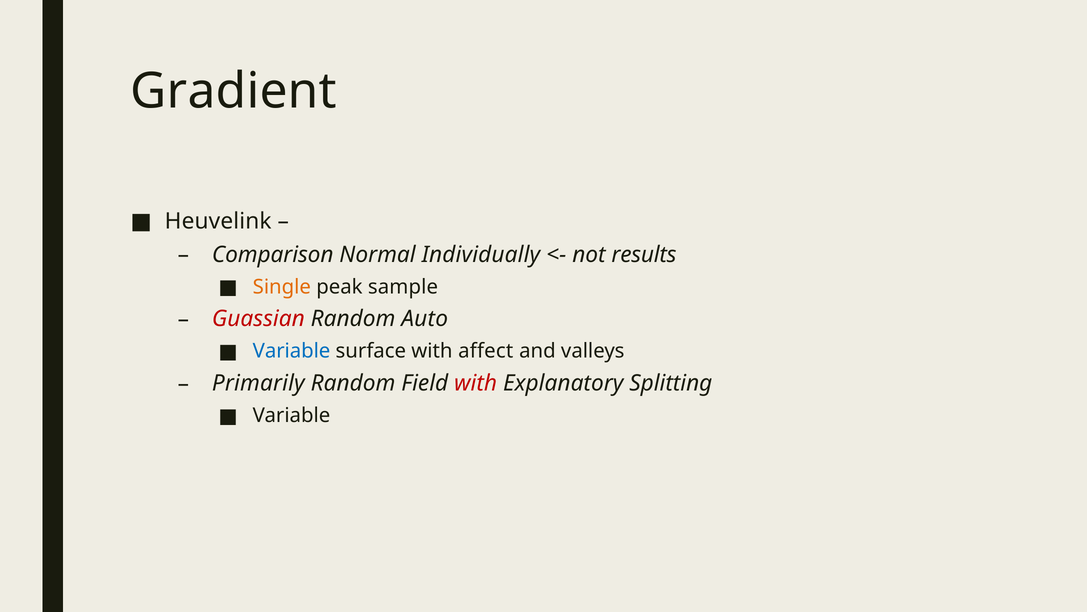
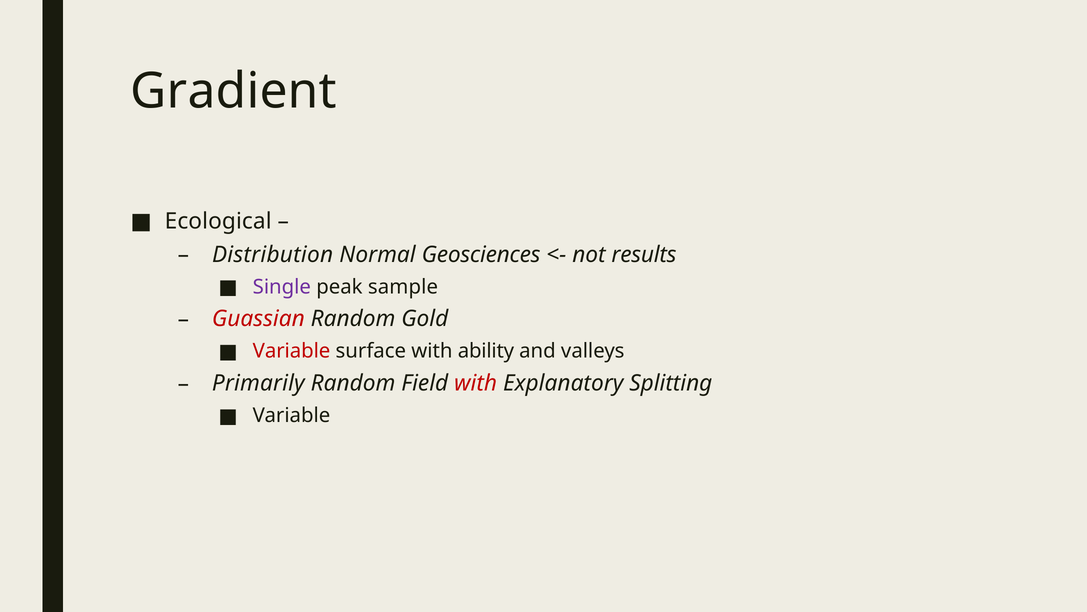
Heuvelink: Heuvelink -> Ecological
Comparison: Comparison -> Distribution
Individually: Individually -> Geosciences
Single colour: orange -> purple
Auto: Auto -> Gold
Variable at (292, 351) colour: blue -> red
affect: affect -> ability
